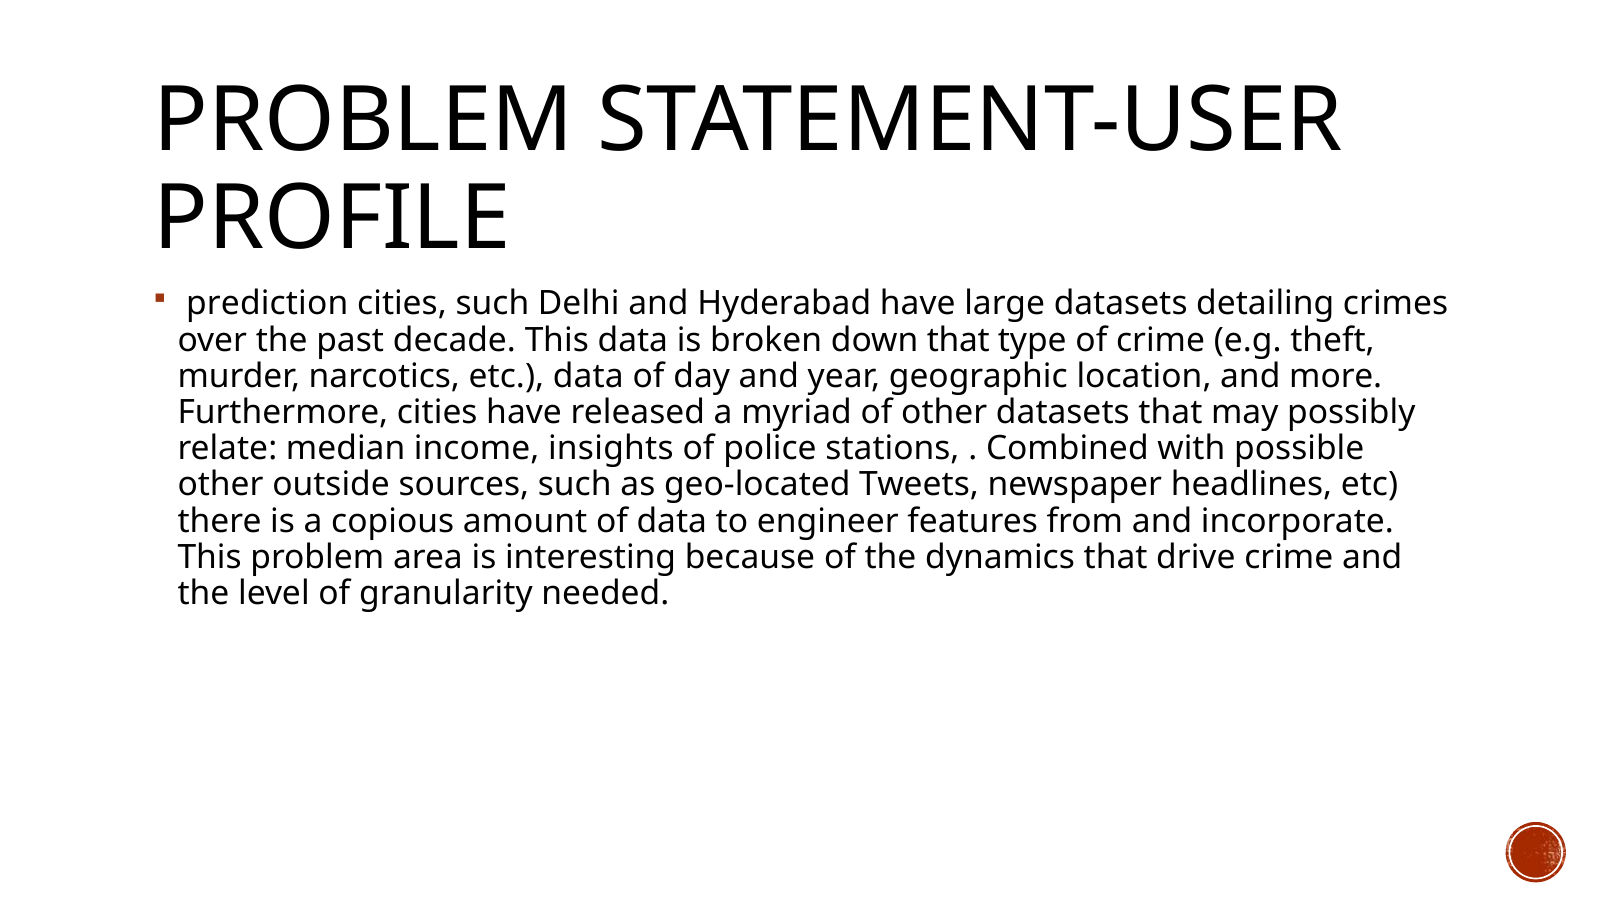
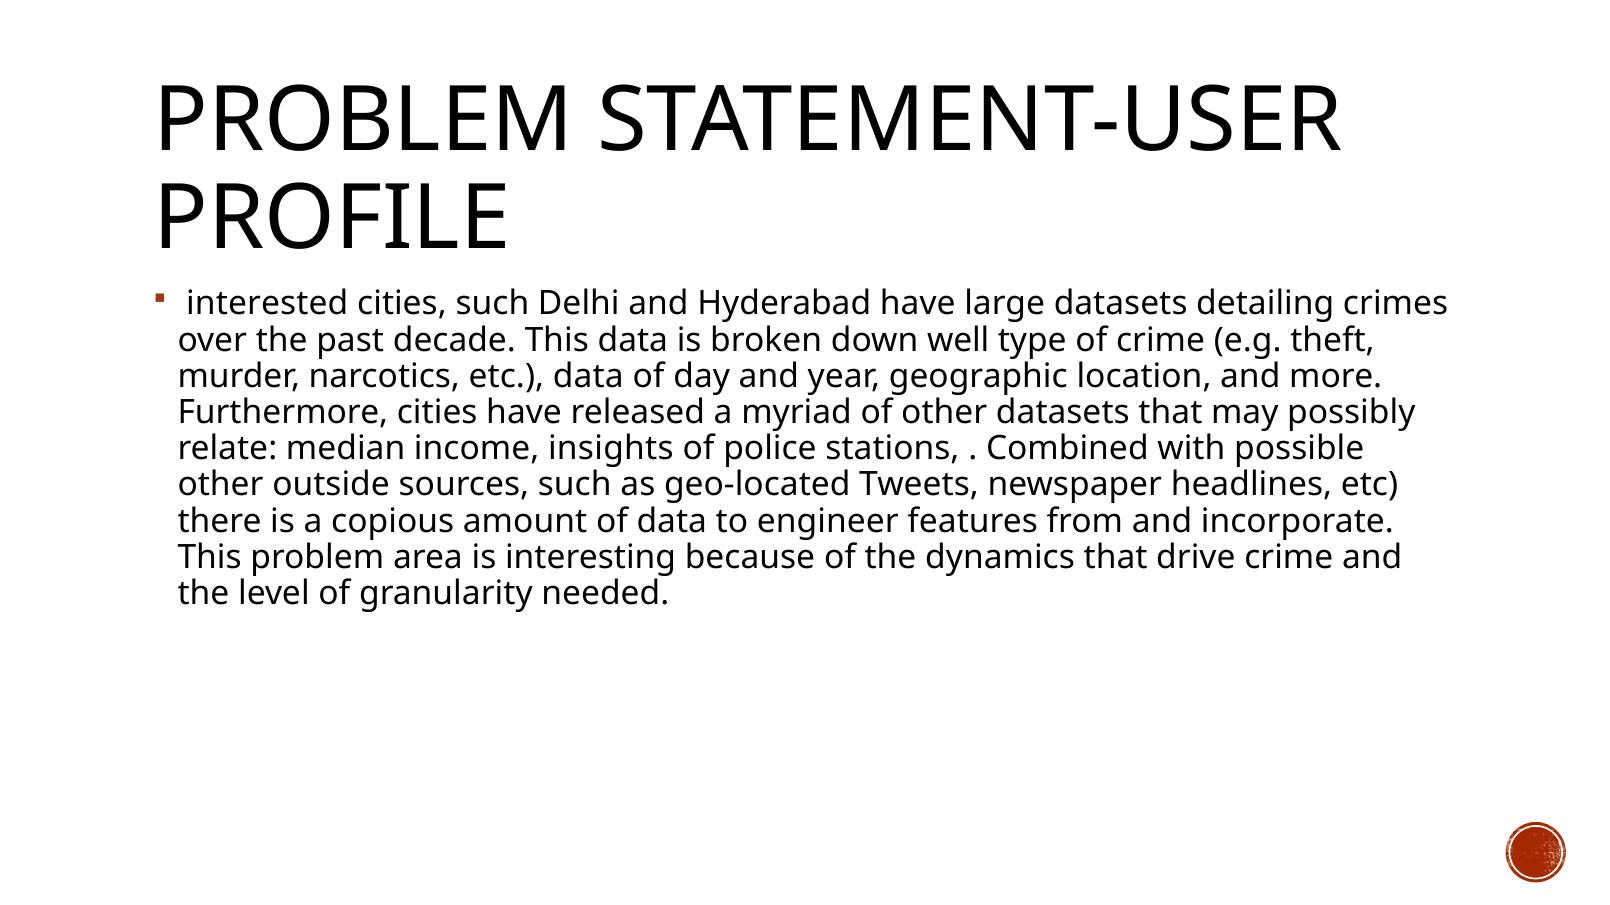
prediction: prediction -> interested
down that: that -> well
